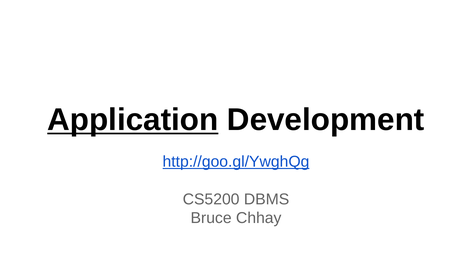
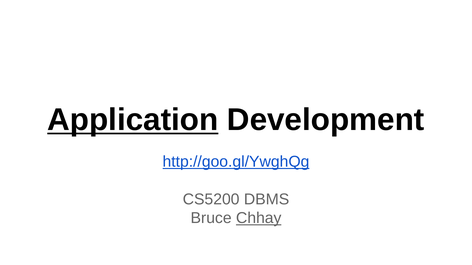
Chhay underline: none -> present
